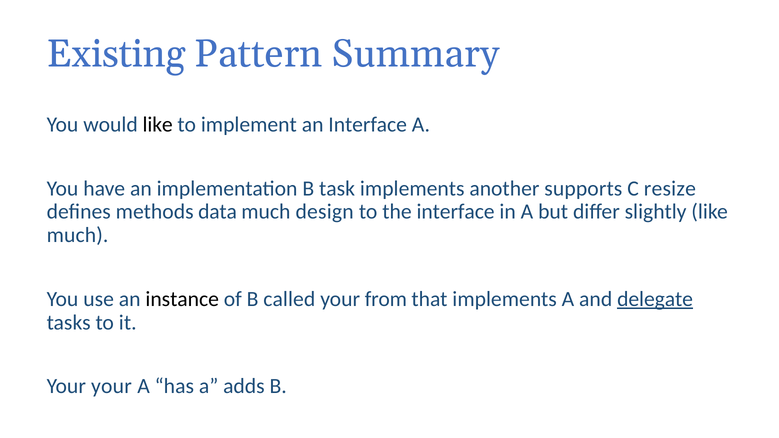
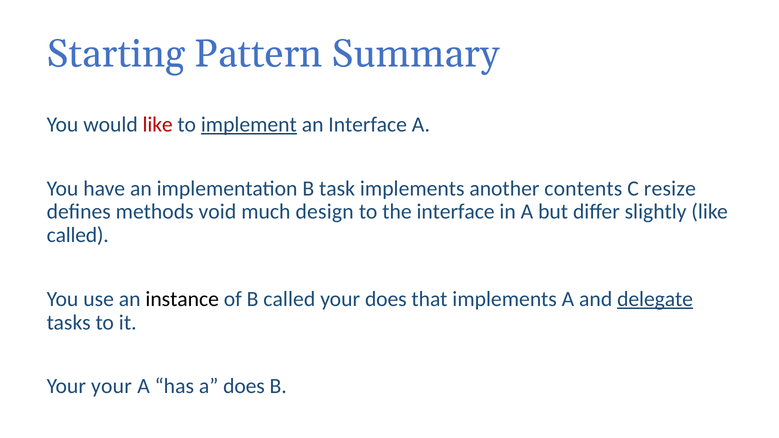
Existing: Existing -> Starting
like at (158, 125) colour: black -> red
implement underline: none -> present
supports: supports -> contents
data: data -> void
much at (78, 235): much -> called
your from: from -> does
a adds: adds -> does
